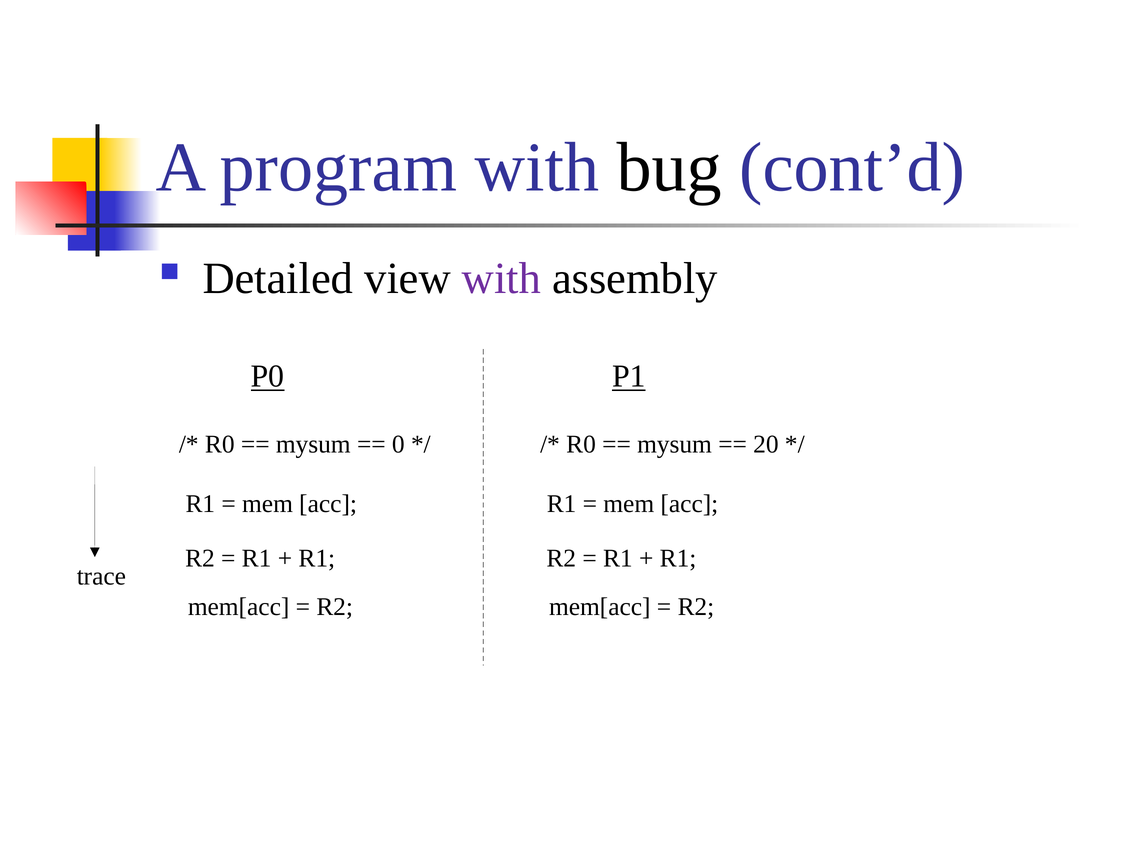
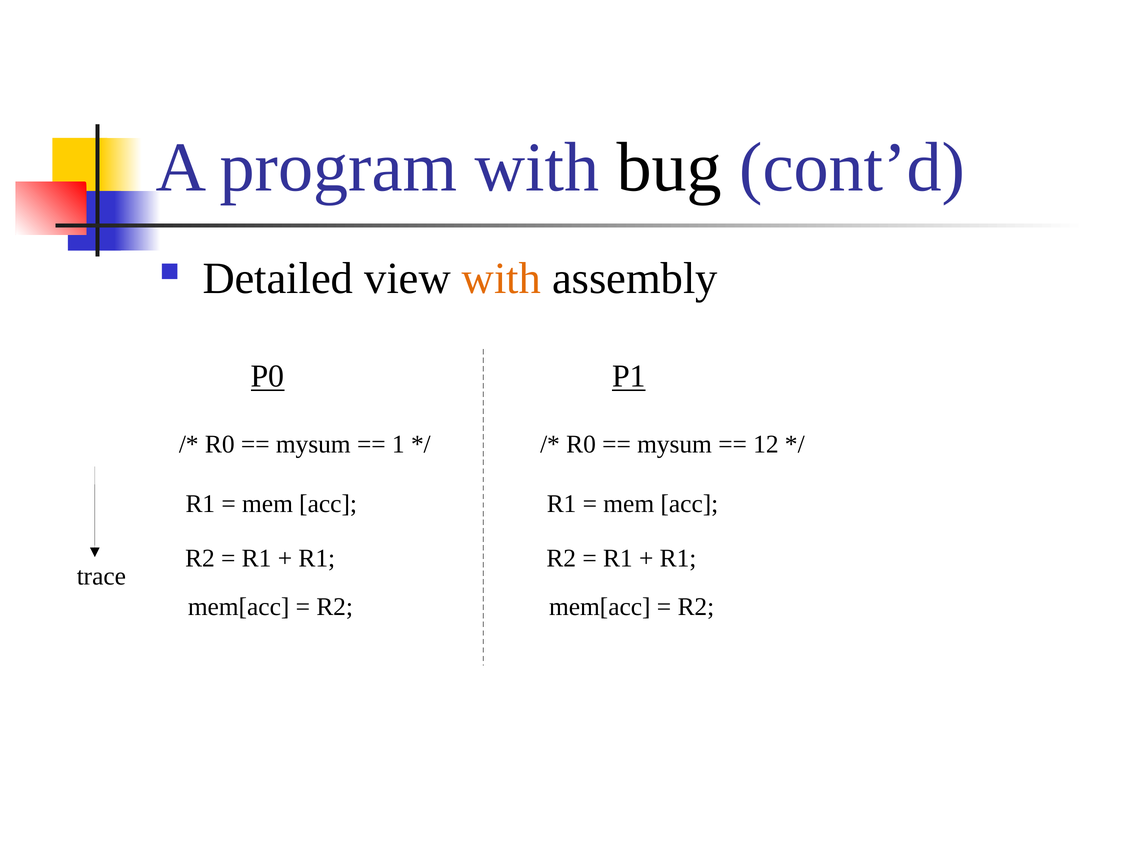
with at (502, 278) colour: purple -> orange
0: 0 -> 1
20: 20 -> 12
